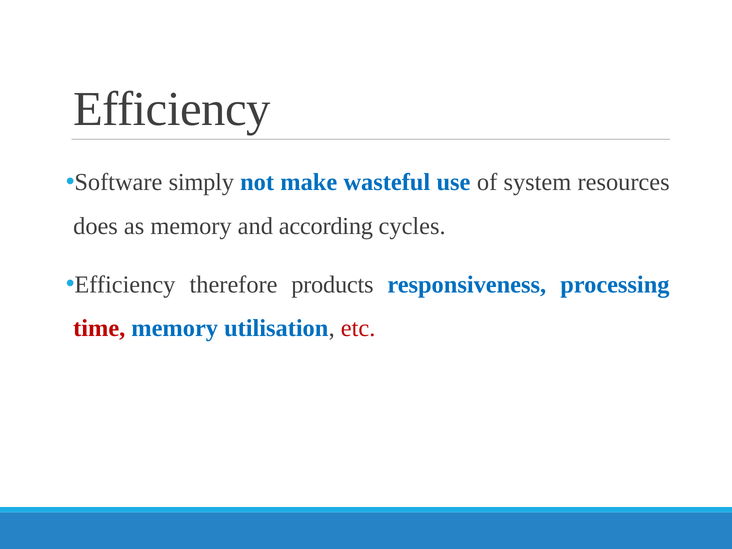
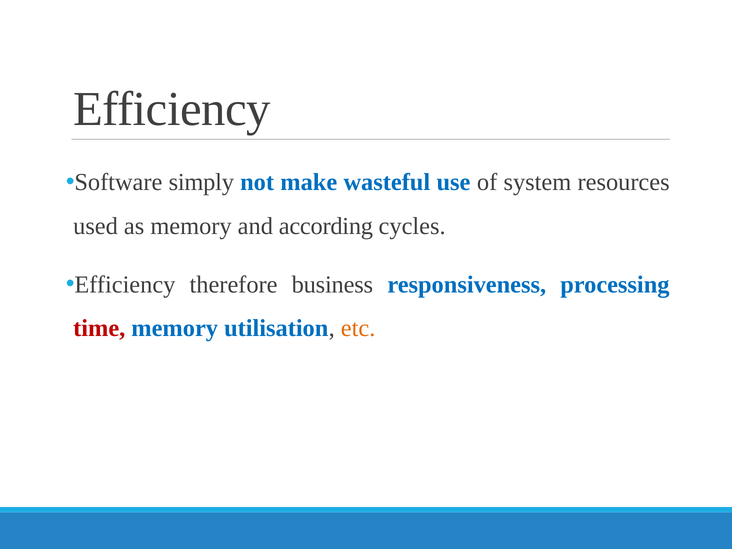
does: does -> used
products: products -> business
etc colour: red -> orange
